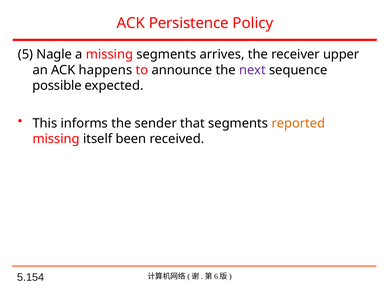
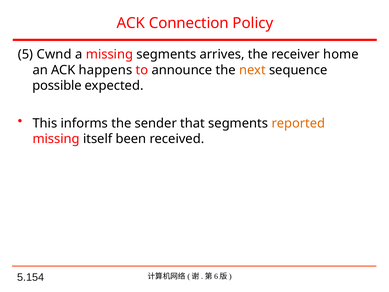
Persistence: Persistence -> Connection
Nagle: Nagle -> Cwnd
upper: upper -> home
next colour: purple -> orange
